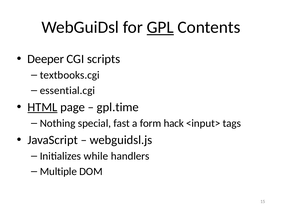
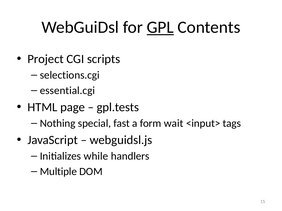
Deeper: Deeper -> Project
textbooks.cgi: textbooks.cgi -> selections.cgi
HTML underline: present -> none
gpl.time: gpl.time -> gpl.tests
hack: hack -> wait
